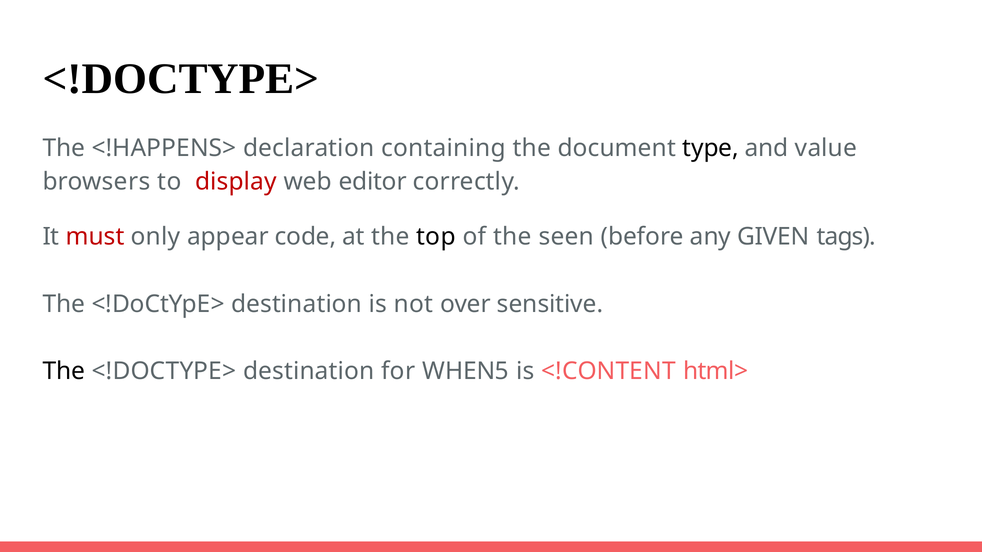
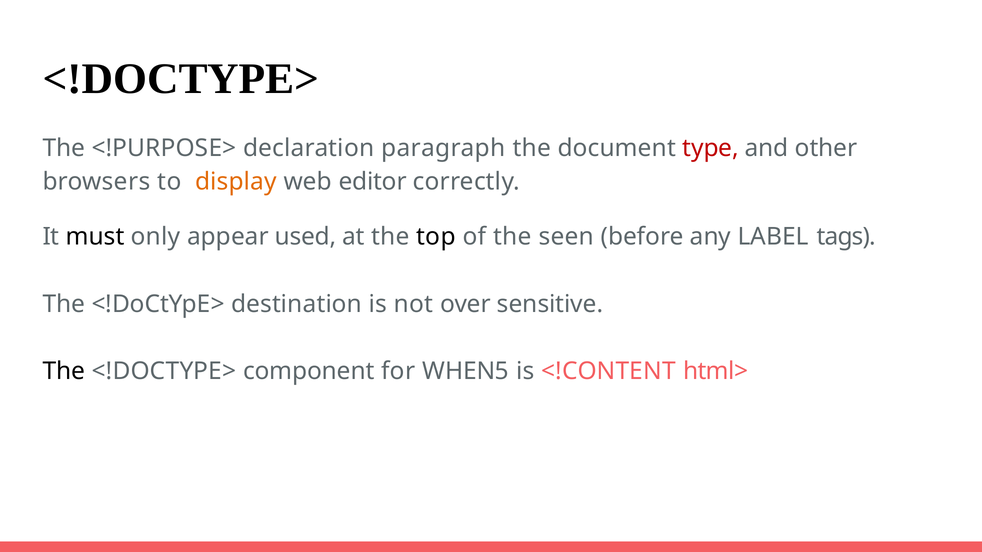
<!HAPPENS>: <!HAPPENS> -> <!PURPOSE>
containing: containing -> paragraph
type colour: black -> red
value: value -> other
display colour: red -> orange
must colour: red -> black
code: code -> used
GIVEN: GIVEN -> LABEL
destination at (309, 372): destination -> component
